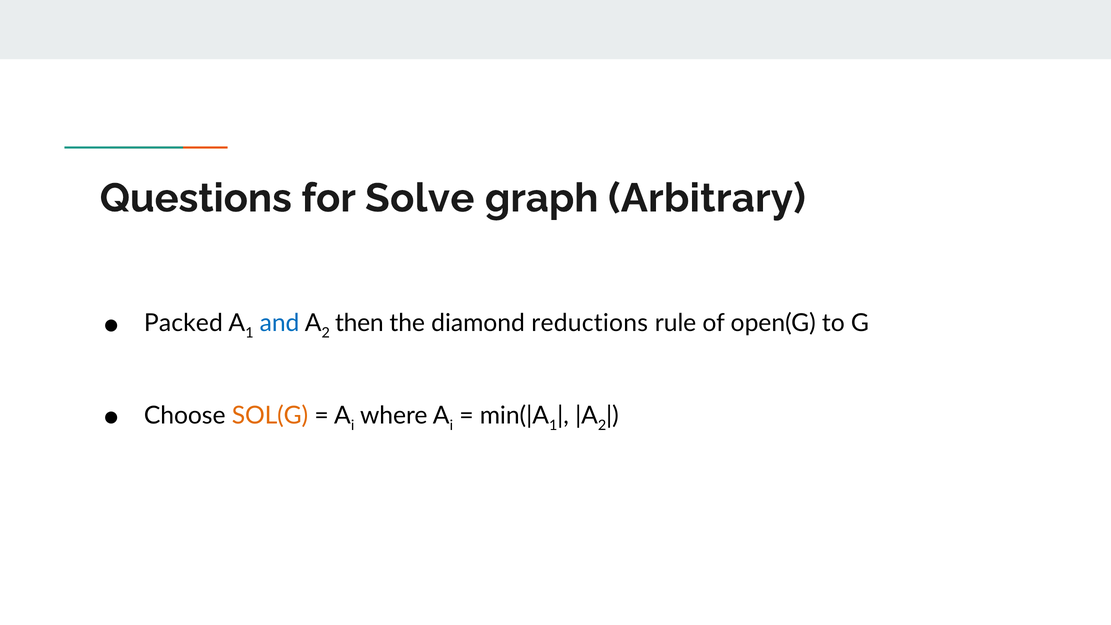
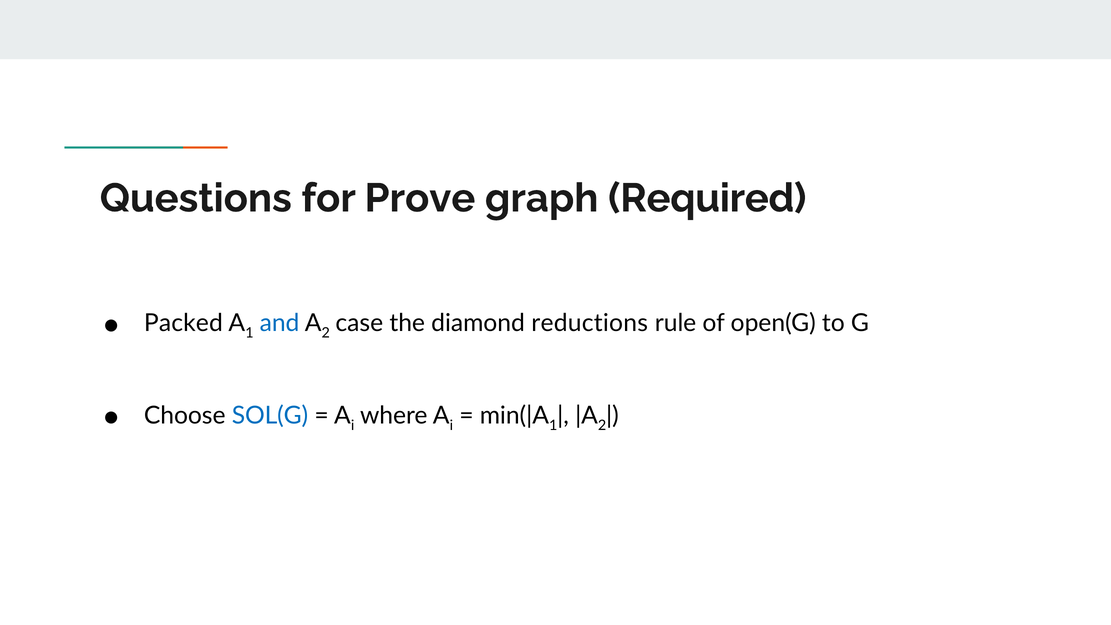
Solve: Solve -> Prove
Arbitrary: Arbitrary -> Required
then: then -> case
SOL(G colour: orange -> blue
